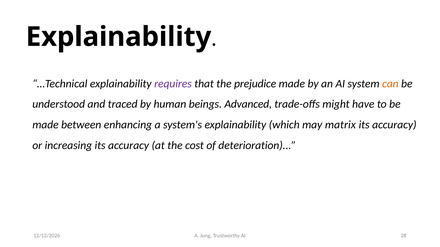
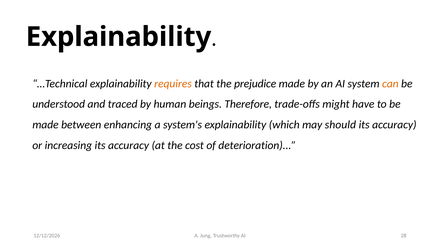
requires colour: purple -> orange
Advanced: Advanced -> Therefore
matrix: matrix -> should
